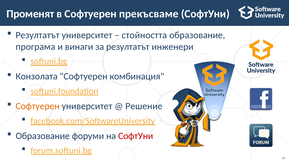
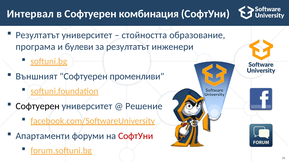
Променят: Променят -> Интервал
прекъсваме: прекъсваме -> комбинация
винаги: винаги -> булеви
Конзолата: Конзолата -> Външният
комбинация: комбинация -> променливи
Софтуерен at (38, 106) colour: orange -> black
Образование at (43, 136): Образование -> Апартаменти
